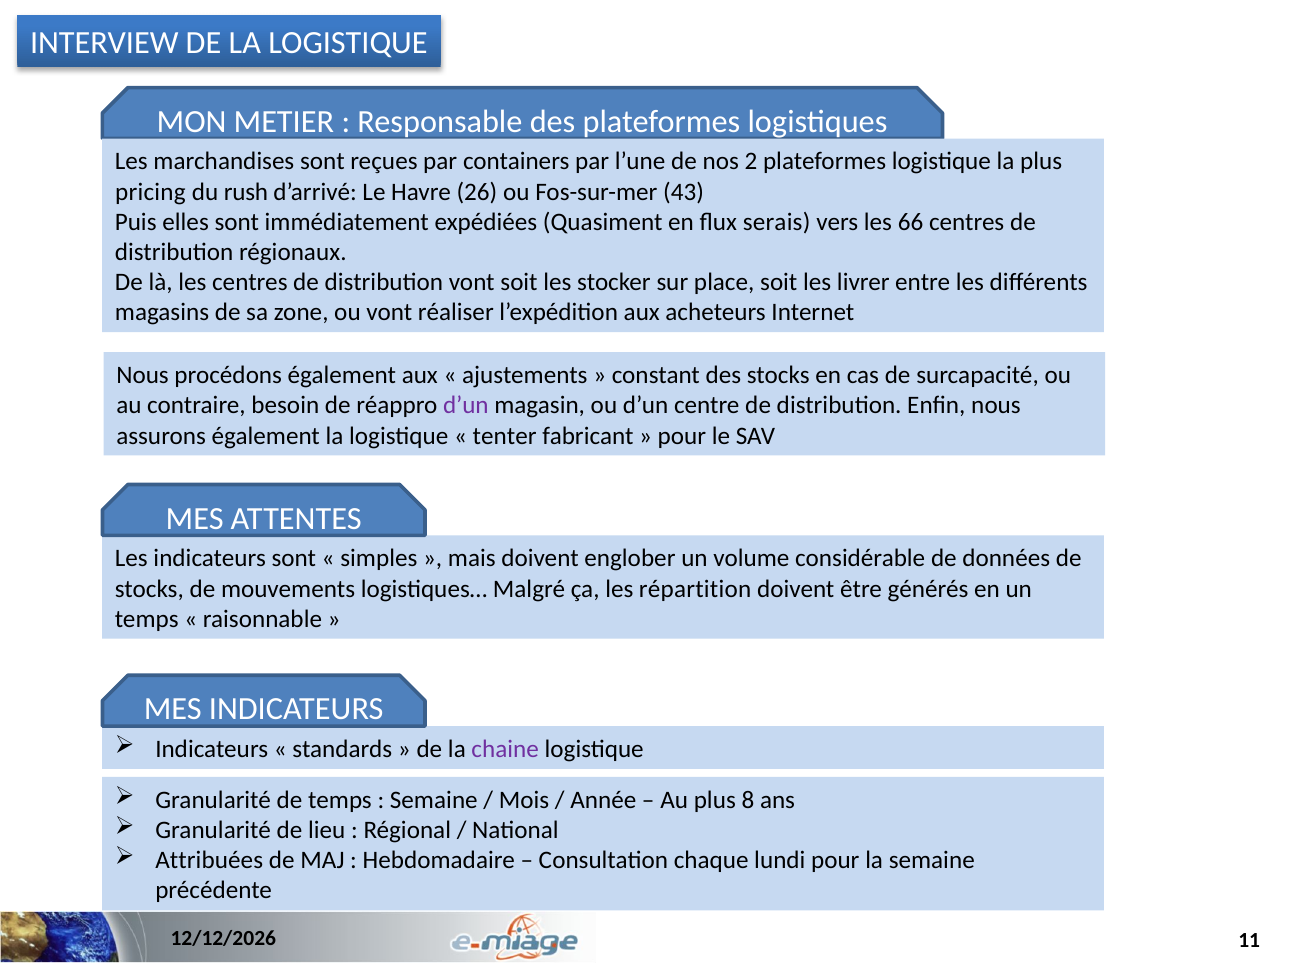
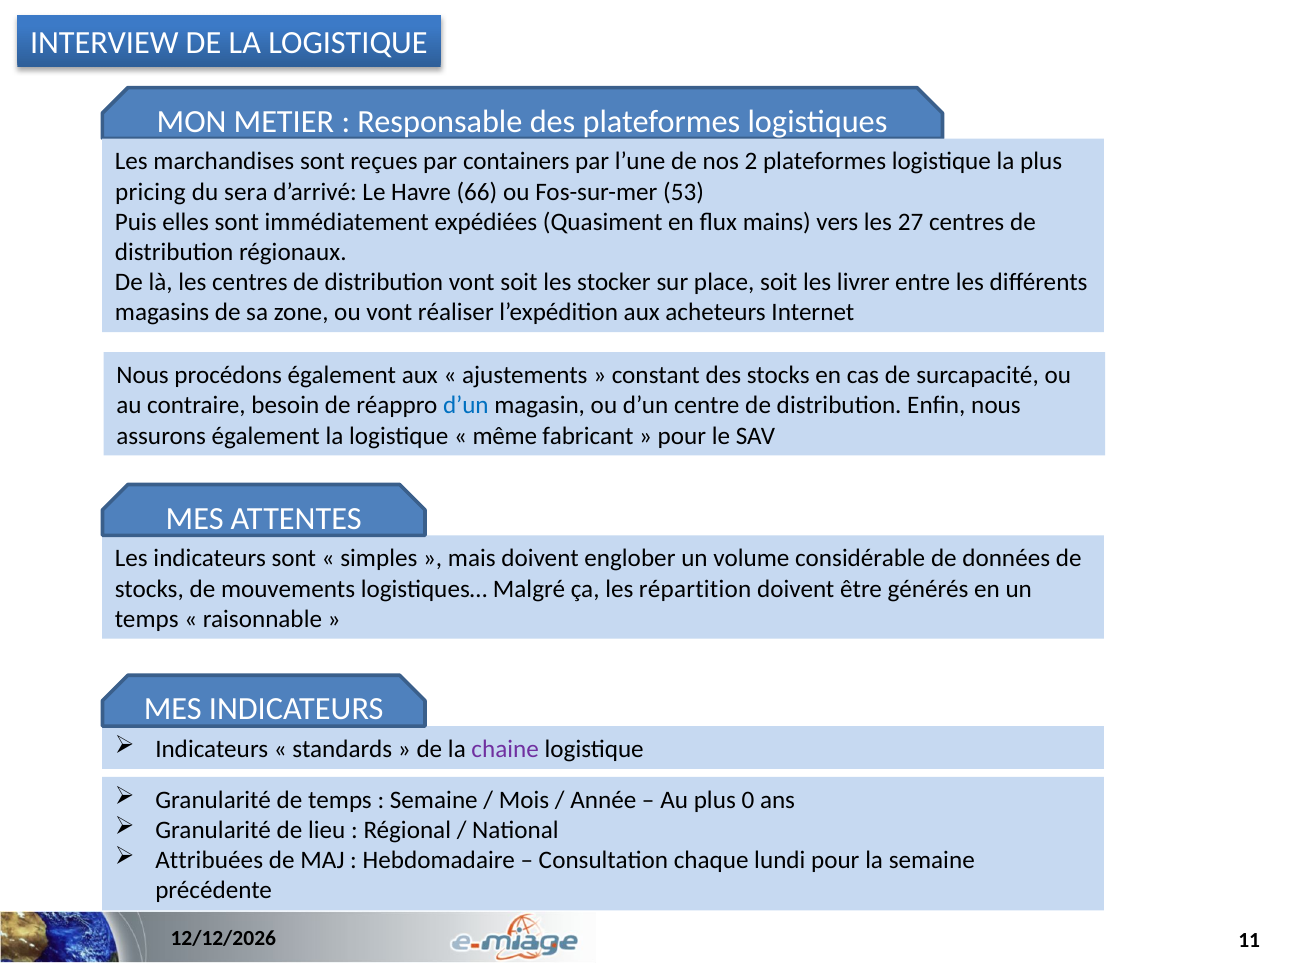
rush: rush -> sera
26: 26 -> 66
43: 43 -> 53
serais: serais -> mains
66: 66 -> 27
d’un at (466, 406) colour: purple -> blue
tenter: tenter -> même
8: 8 -> 0
